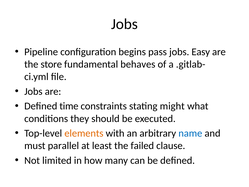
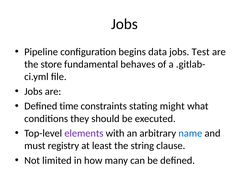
pass: pass -> data
Easy: Easy -> Test
elements colour: orange -> purple
parallel: parallel -> registry
failed: failed -> string
